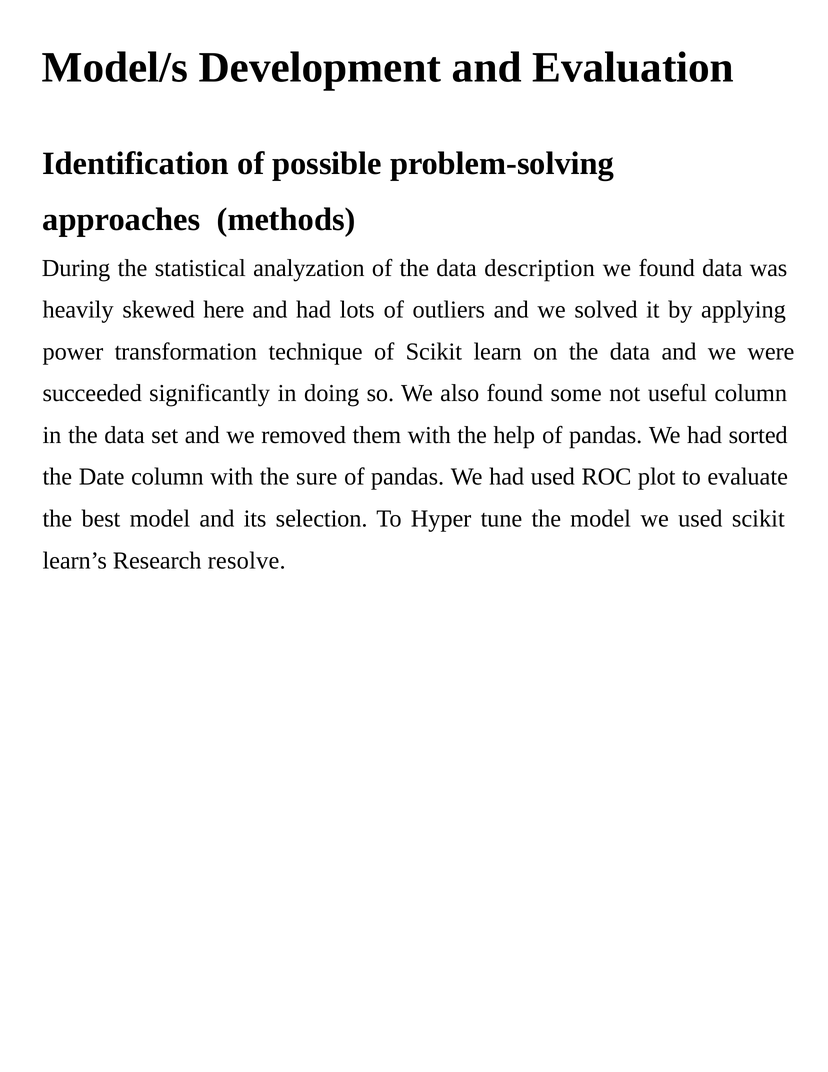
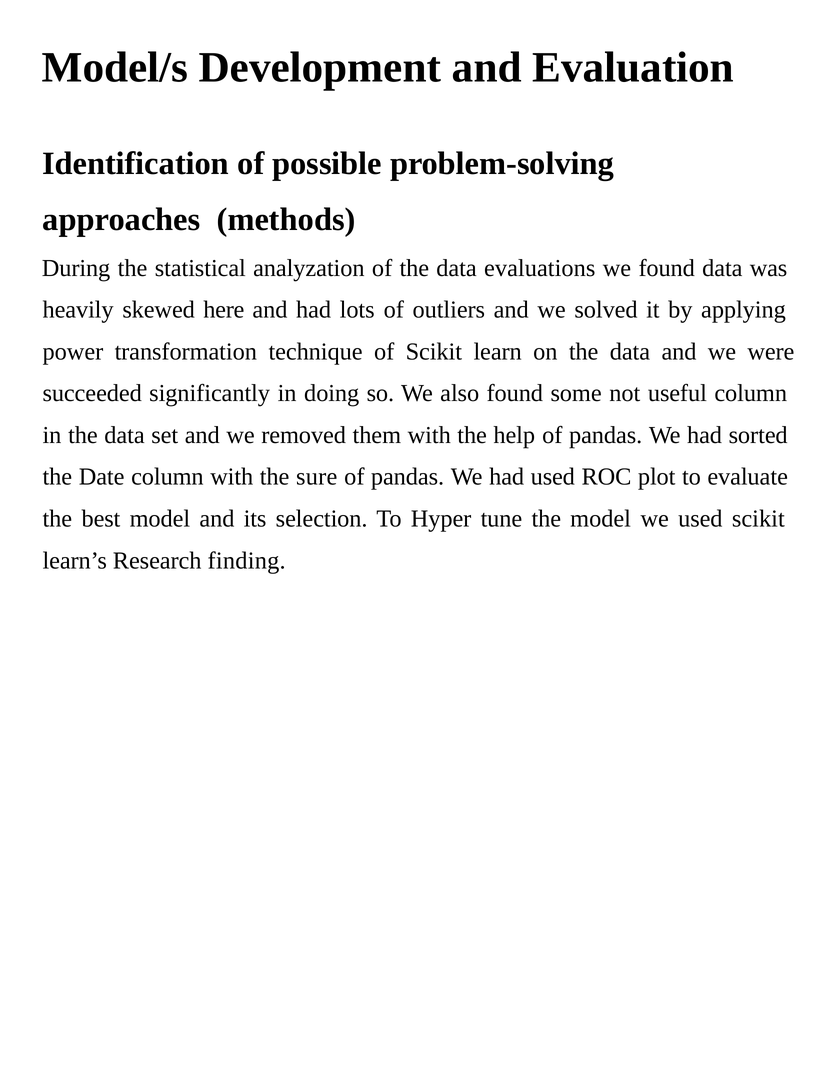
description: description -> evaluations
resolve: resolve -> finding
